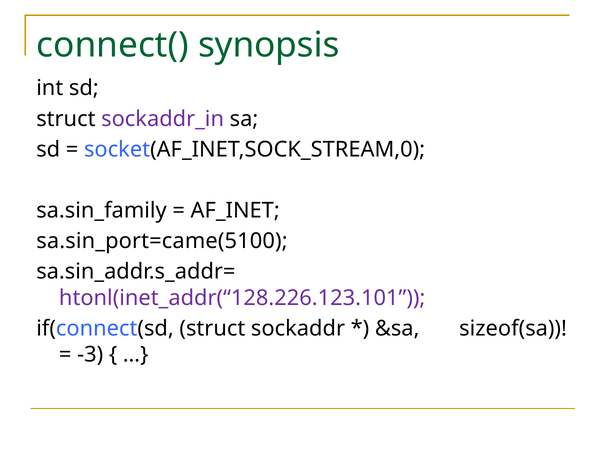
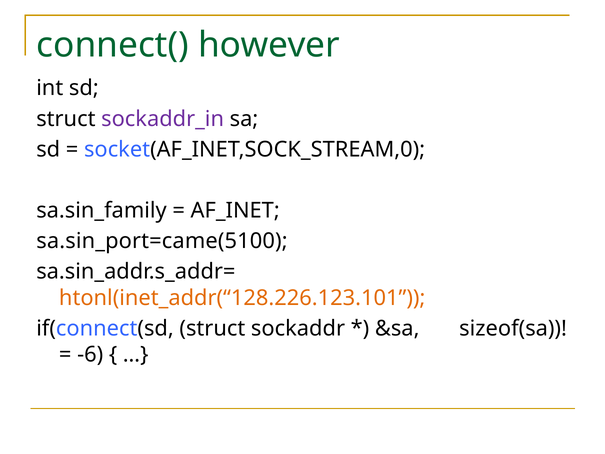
synopsis: synopsis -> however
htonl(inet_addr(“128.226.123.101 colour: purple -> orange
-3: -3 -> -6
